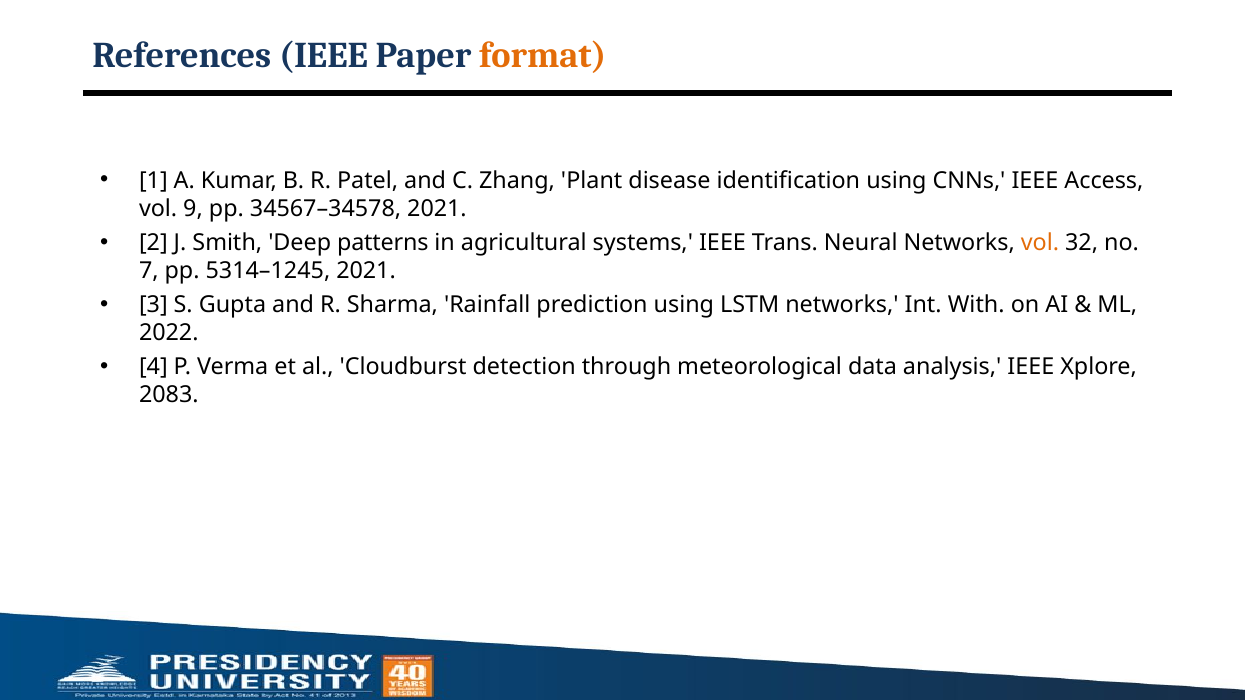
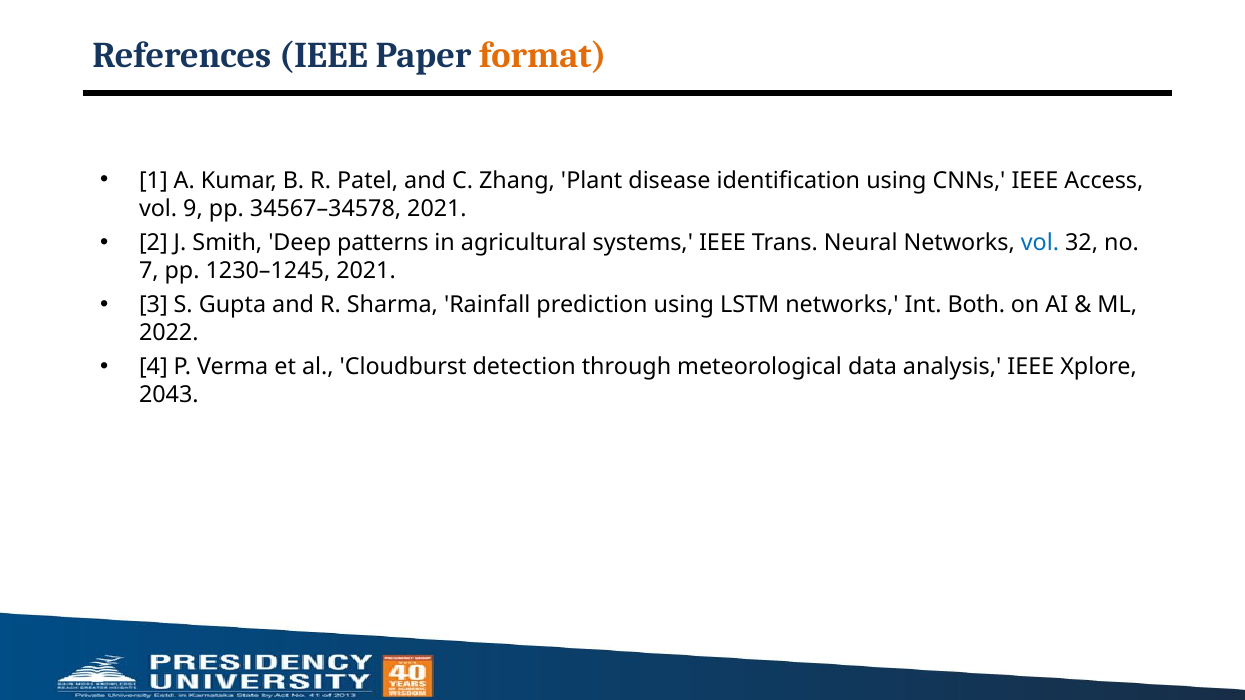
vol at (1040, 243) colour: orange -> blue
5314–1245: 5314–1245 -> 1230–1245
With: With -> Both
2083: 2083 -> 2043
